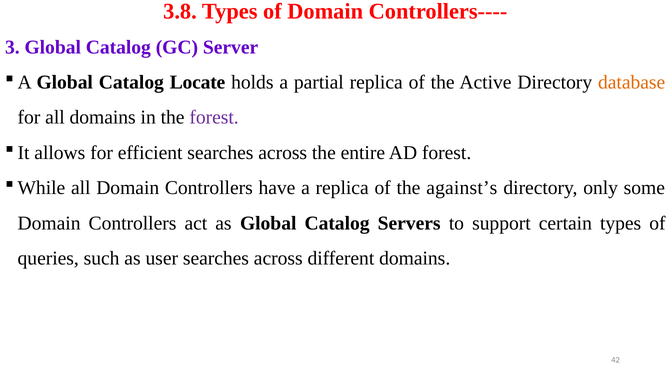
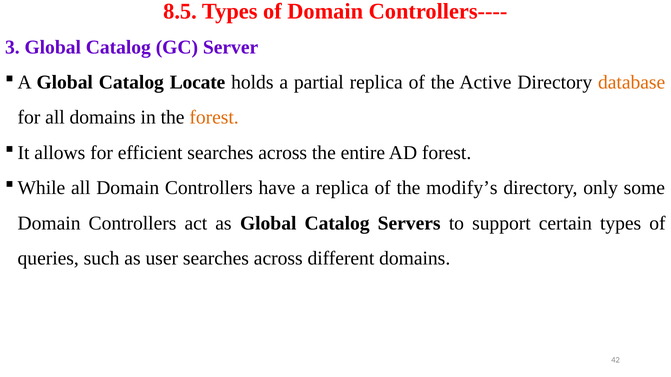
3.8: 3.8 -> 8.5
forest at (214, 118) colour: purple -> orange
against’s: against’s -> modify’s
